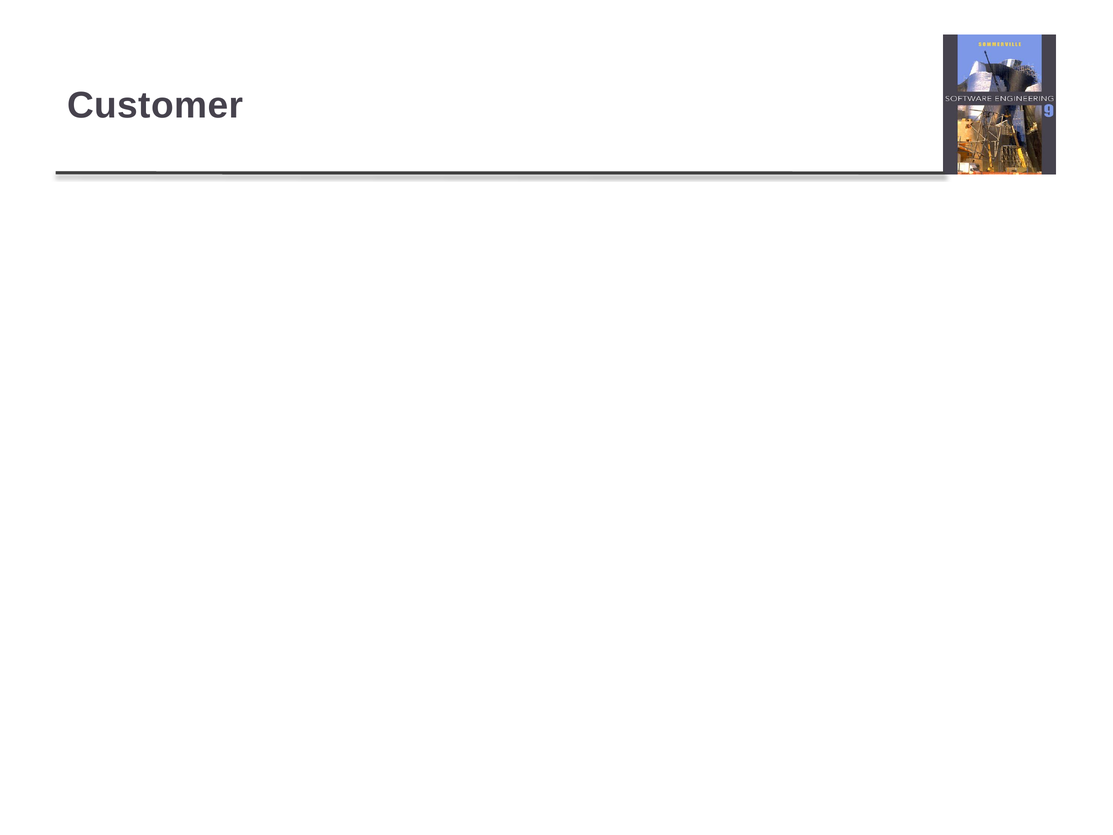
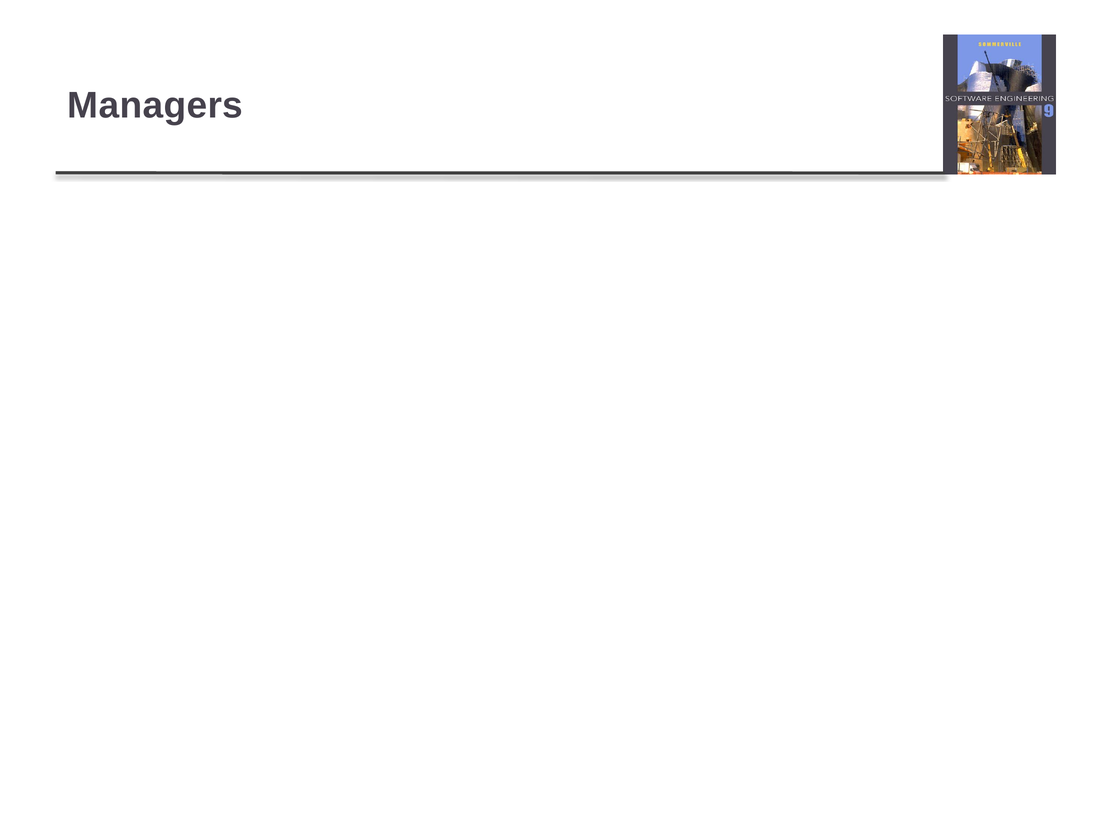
Customer: Customer -> Managers
